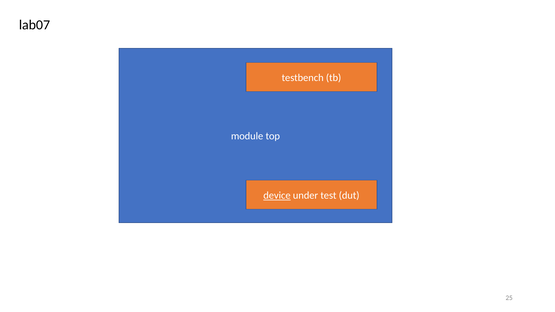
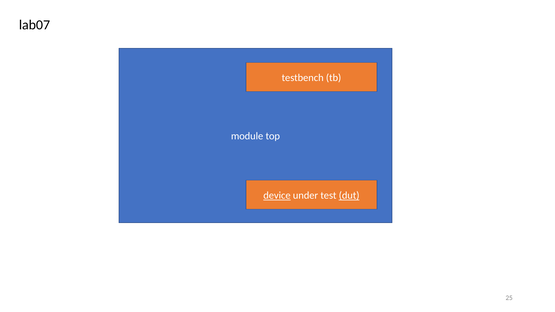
dut underline: none -> present
